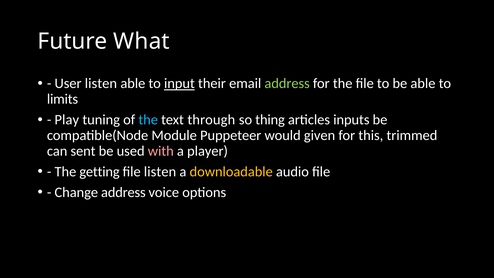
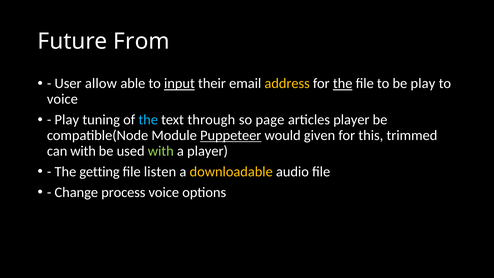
What: What -> From
User listen: listen -> allow
address at (287, 84) colour: light green -> yellow
the at (343, 84) underline: none -> present
be able: able -> play
limits at (63, 99): limits -> voice
thing: thing -> page
articles inputs: inputs -> player
Puppeteer underline: none -> present
can sent: sent -> with
with at (161, 151) colour: pink -> light green
Change address: address -> process
